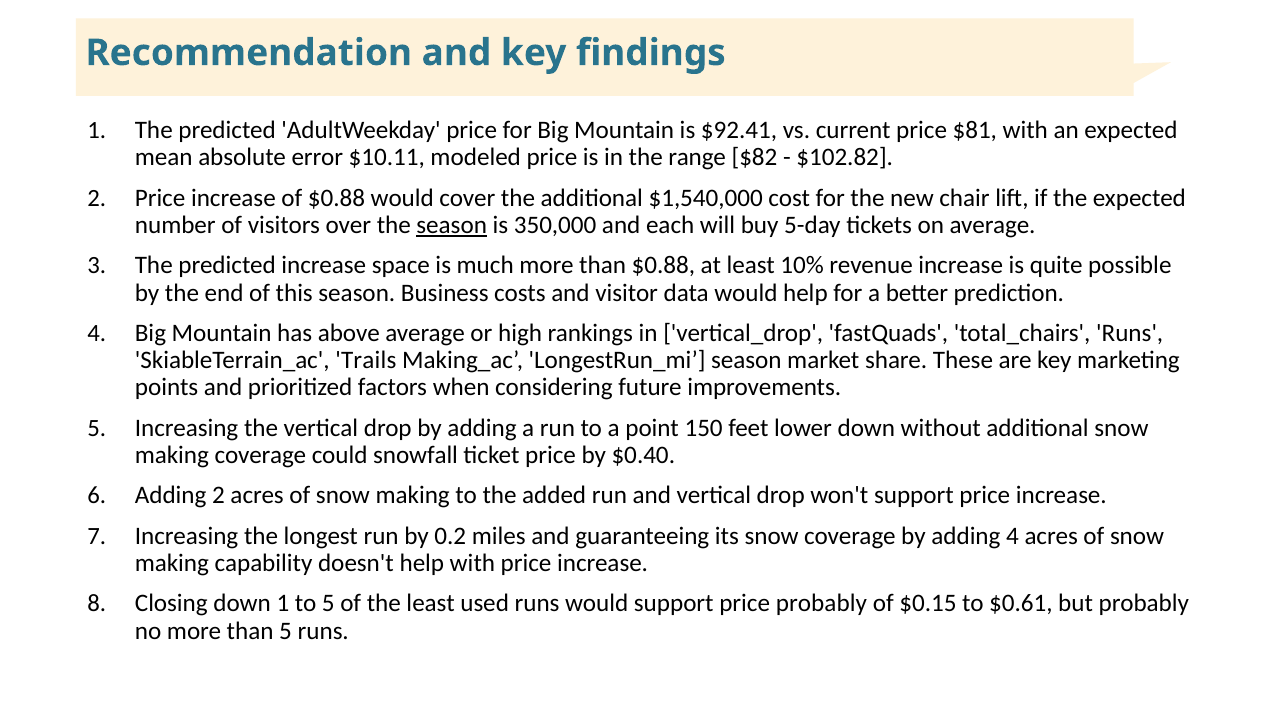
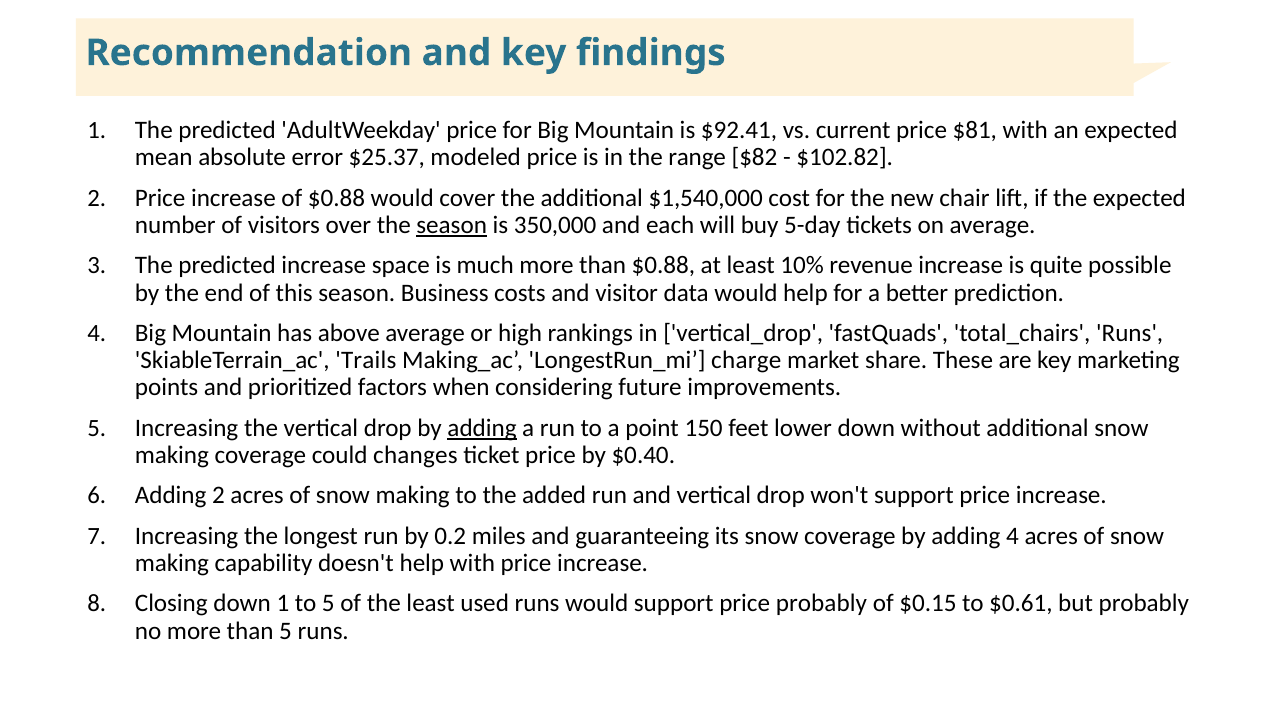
$10.11: $10.11 -> $25.37
LongestRun_mi season: season -> charge
adding at (482, 428) underline: none -> present
snowfall: snowfall -> changes
